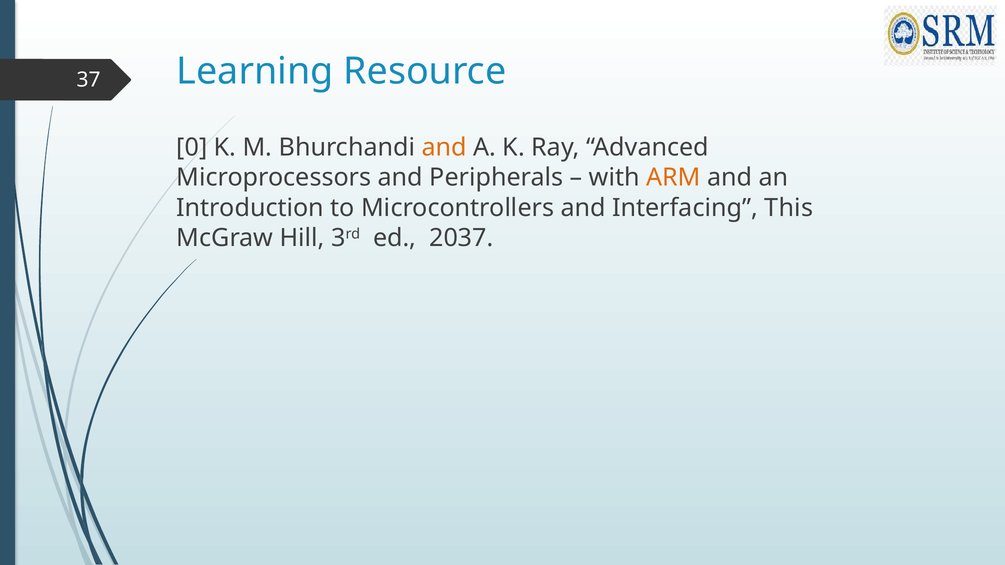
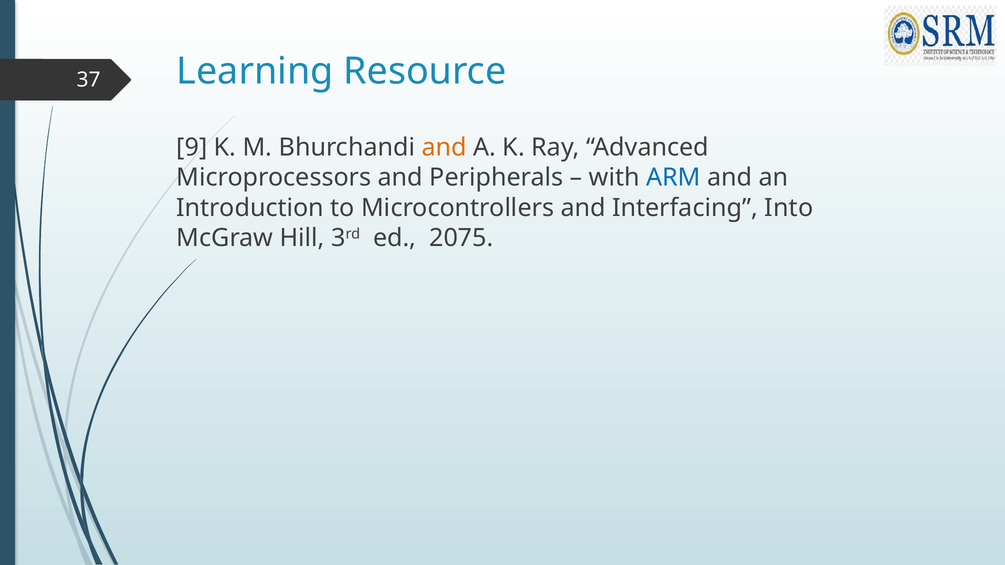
0: 0 -> 9
ARM colour: orange -> blue
This: This -> Into
2037: 2037 -> 2075
